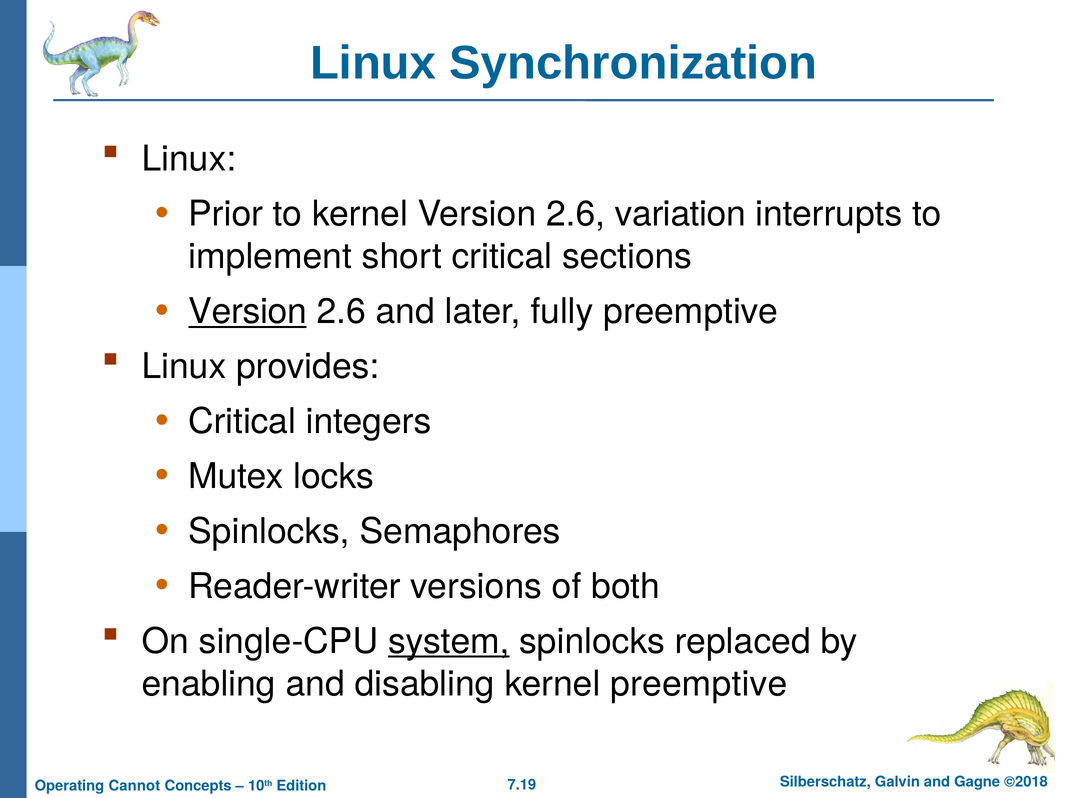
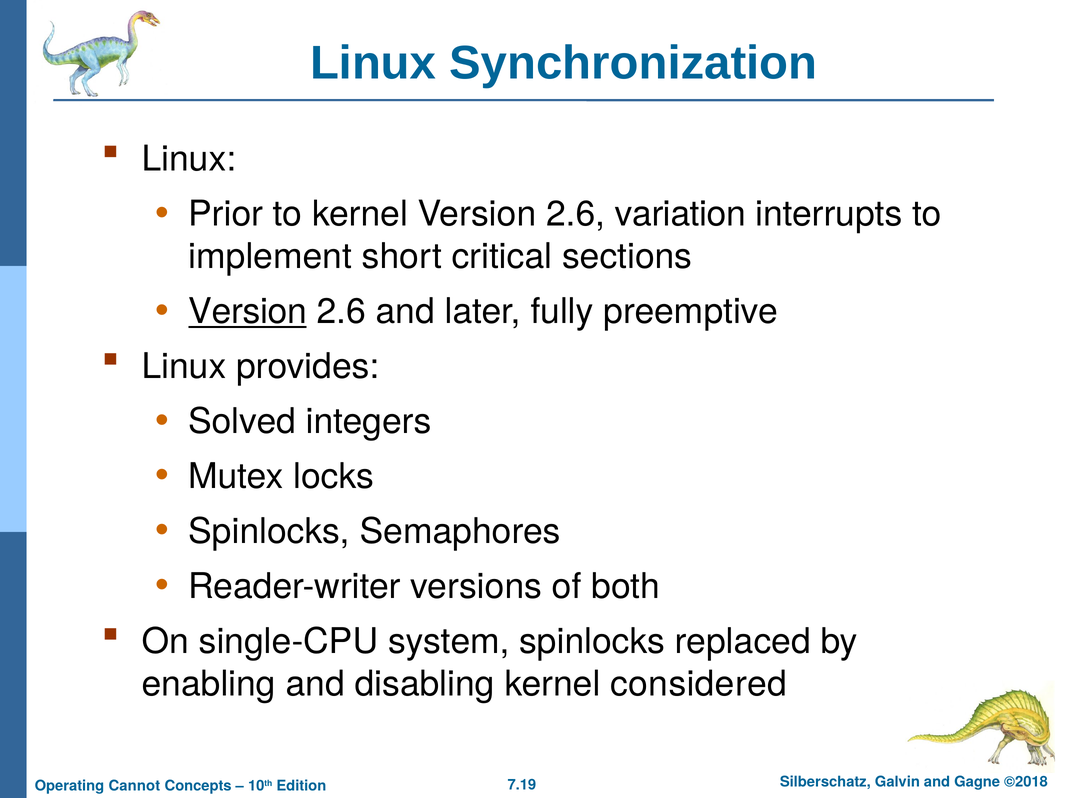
Critical at (242, 422): Critical -> Solved
system underline: present -> none
kernel preemptive: preemptive -> considered
